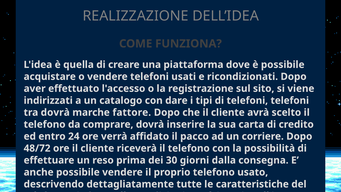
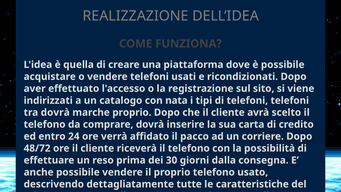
dare: dare -> nata
marche fattore: fattore -> proprio
